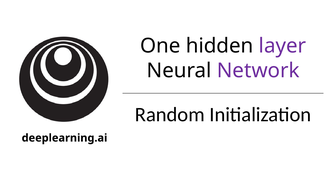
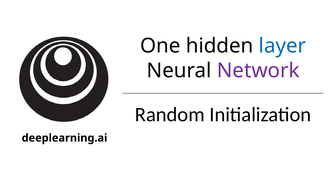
layer colour: purple -> blue
